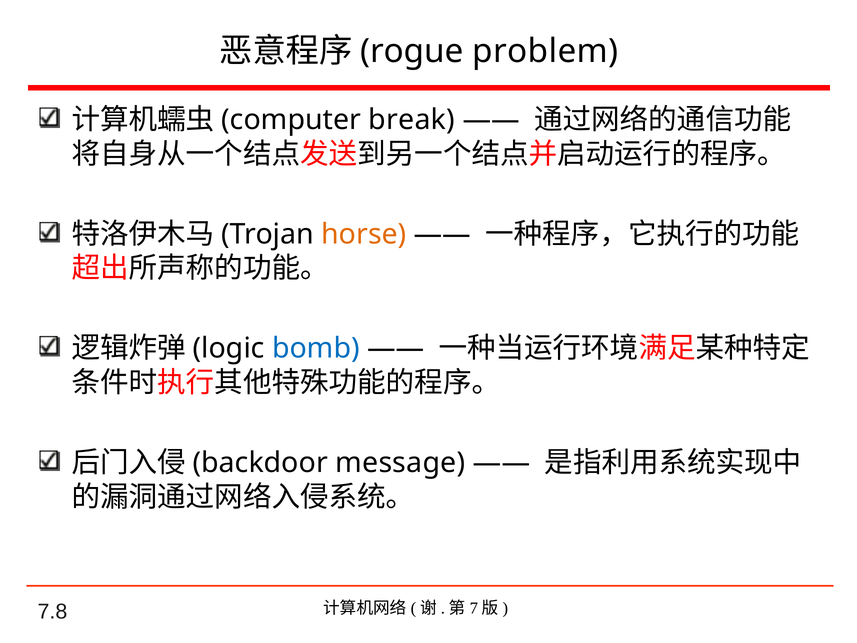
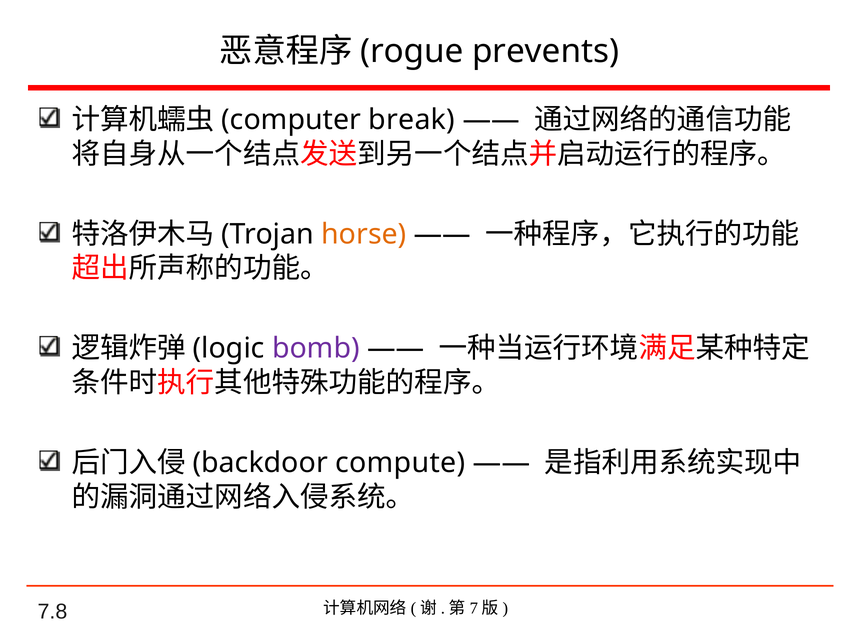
problem: problem -> prevents
bomb colour: blue -> purple
message: message -> compute
